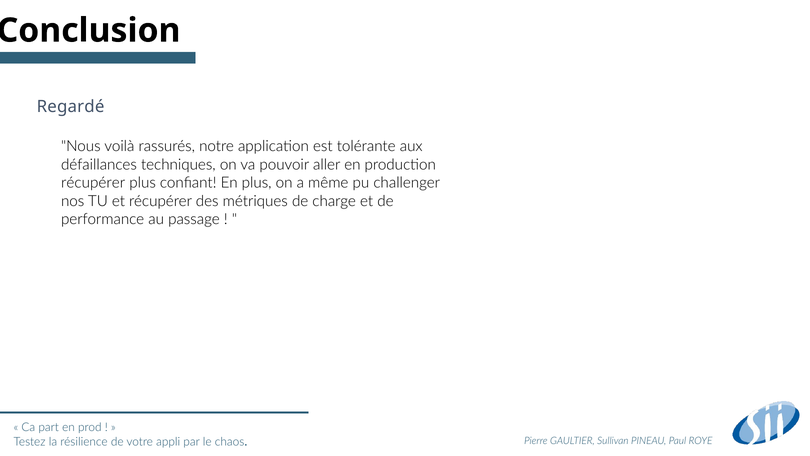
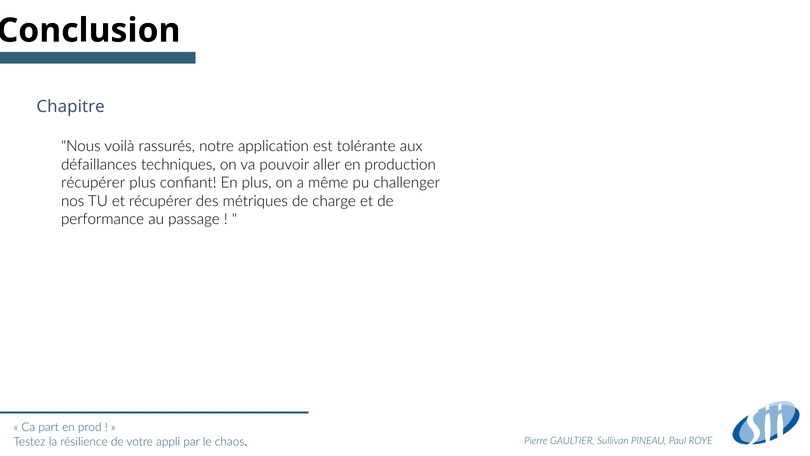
Regardé: Regardé -> Chapitre
